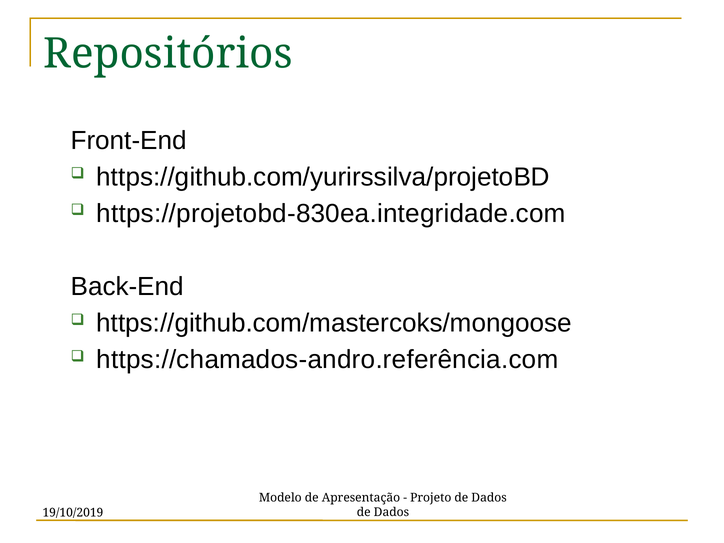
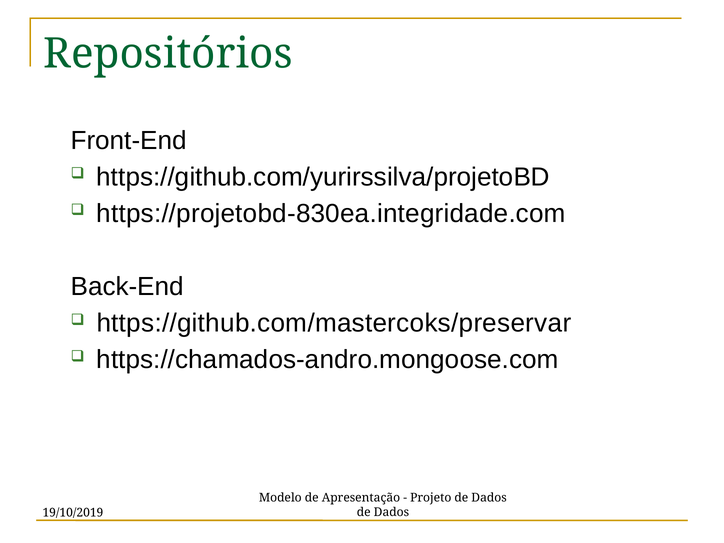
https://github.com/mastercoks/mongoose: https://github.com/mastercoks/mongoose -> https://github.com/mastercoks/preservar
https://chamados-andro.referência.com: https://chamados-andro.referência.com -> https://chamados-andro.mongoose.com
